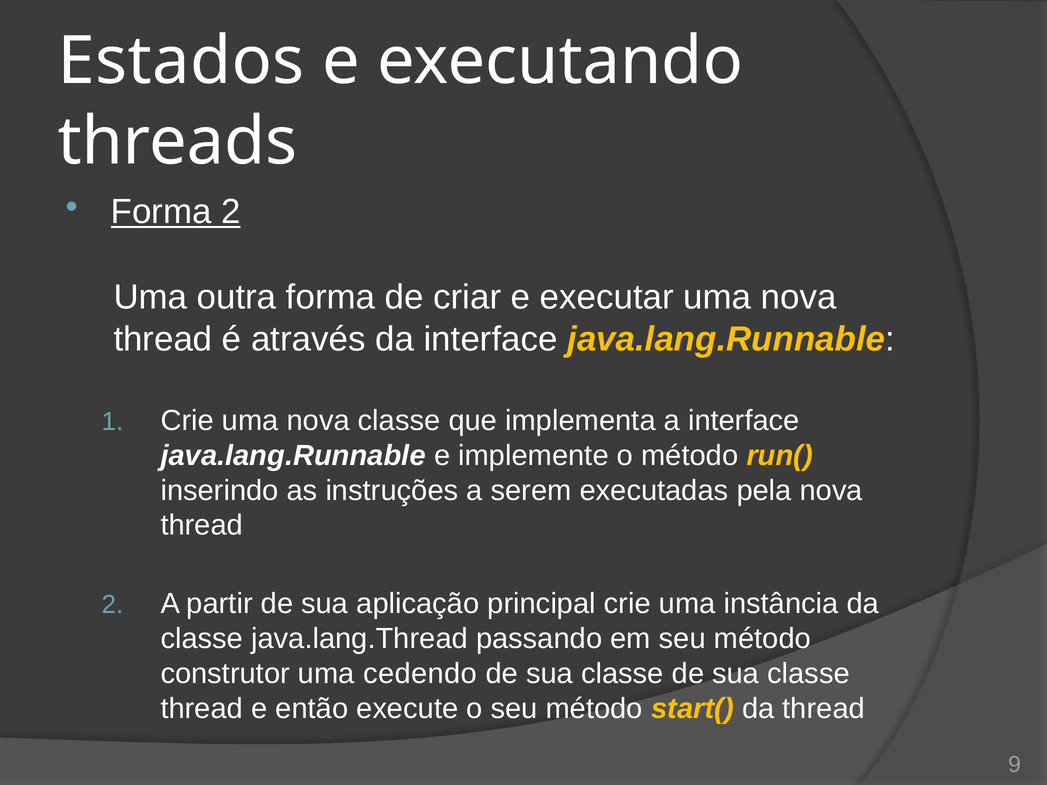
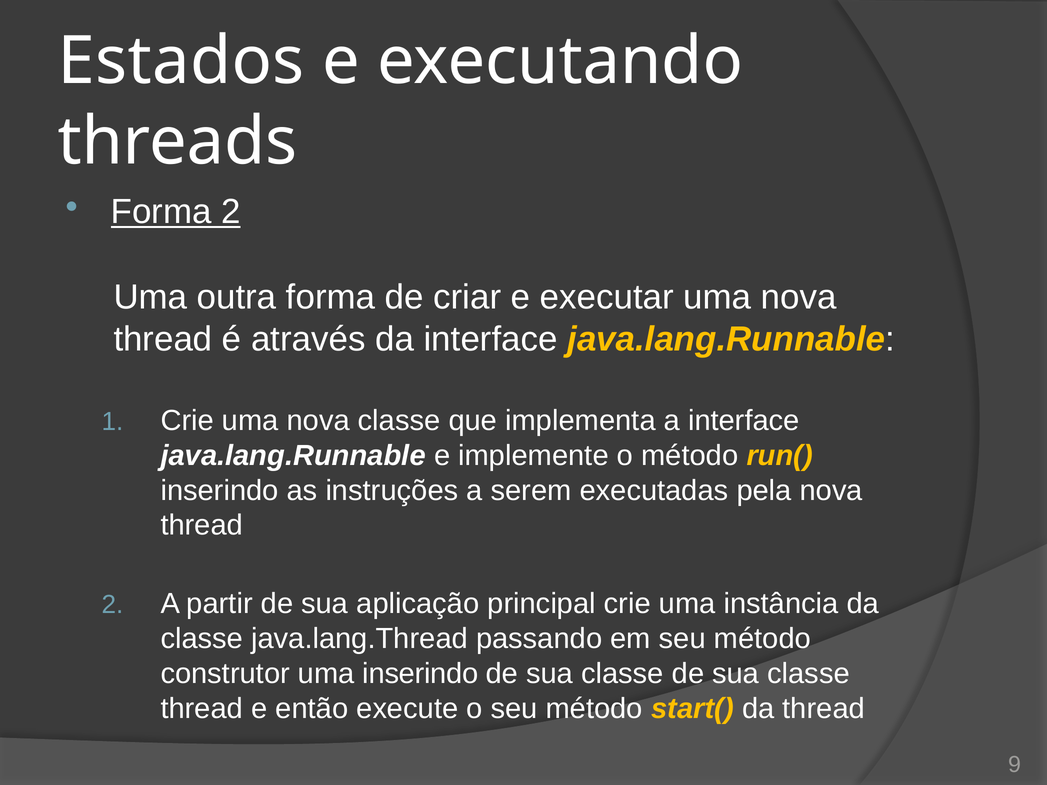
uma cedendo: cedendo -> inserindo
